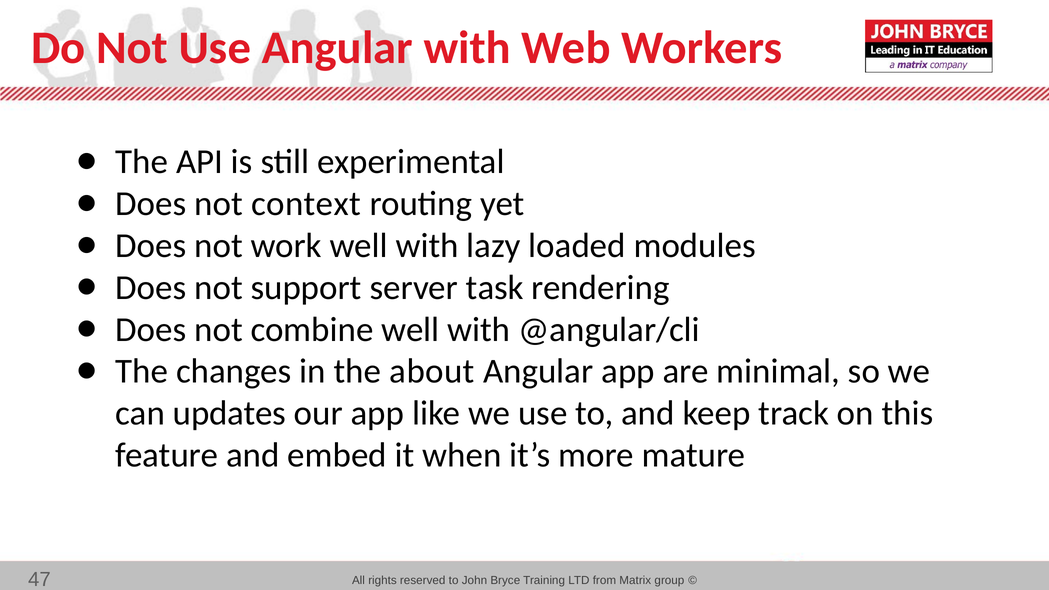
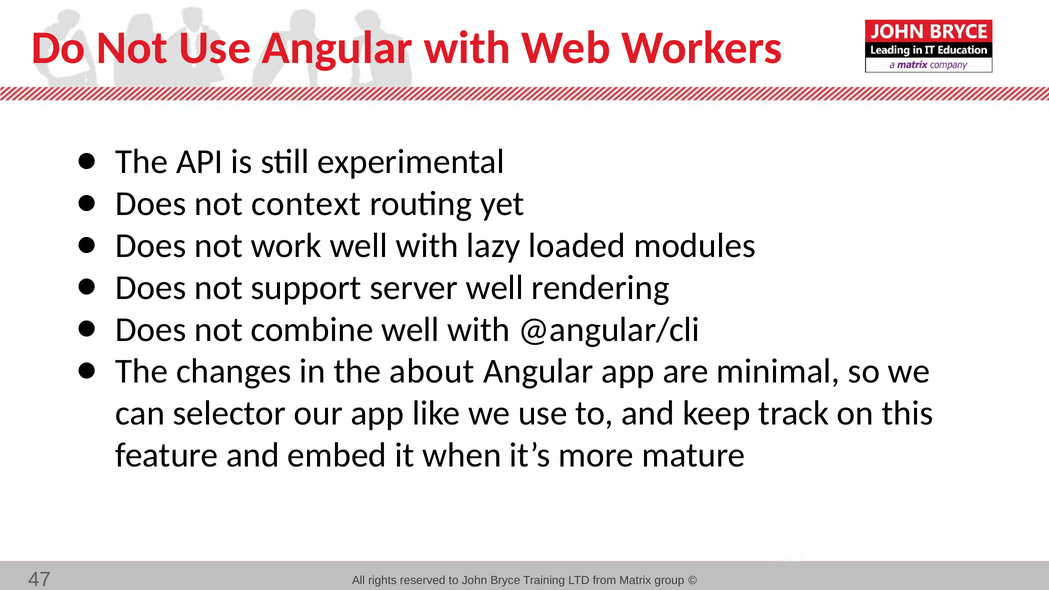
server task: task -> well
updates: updates -> selector
